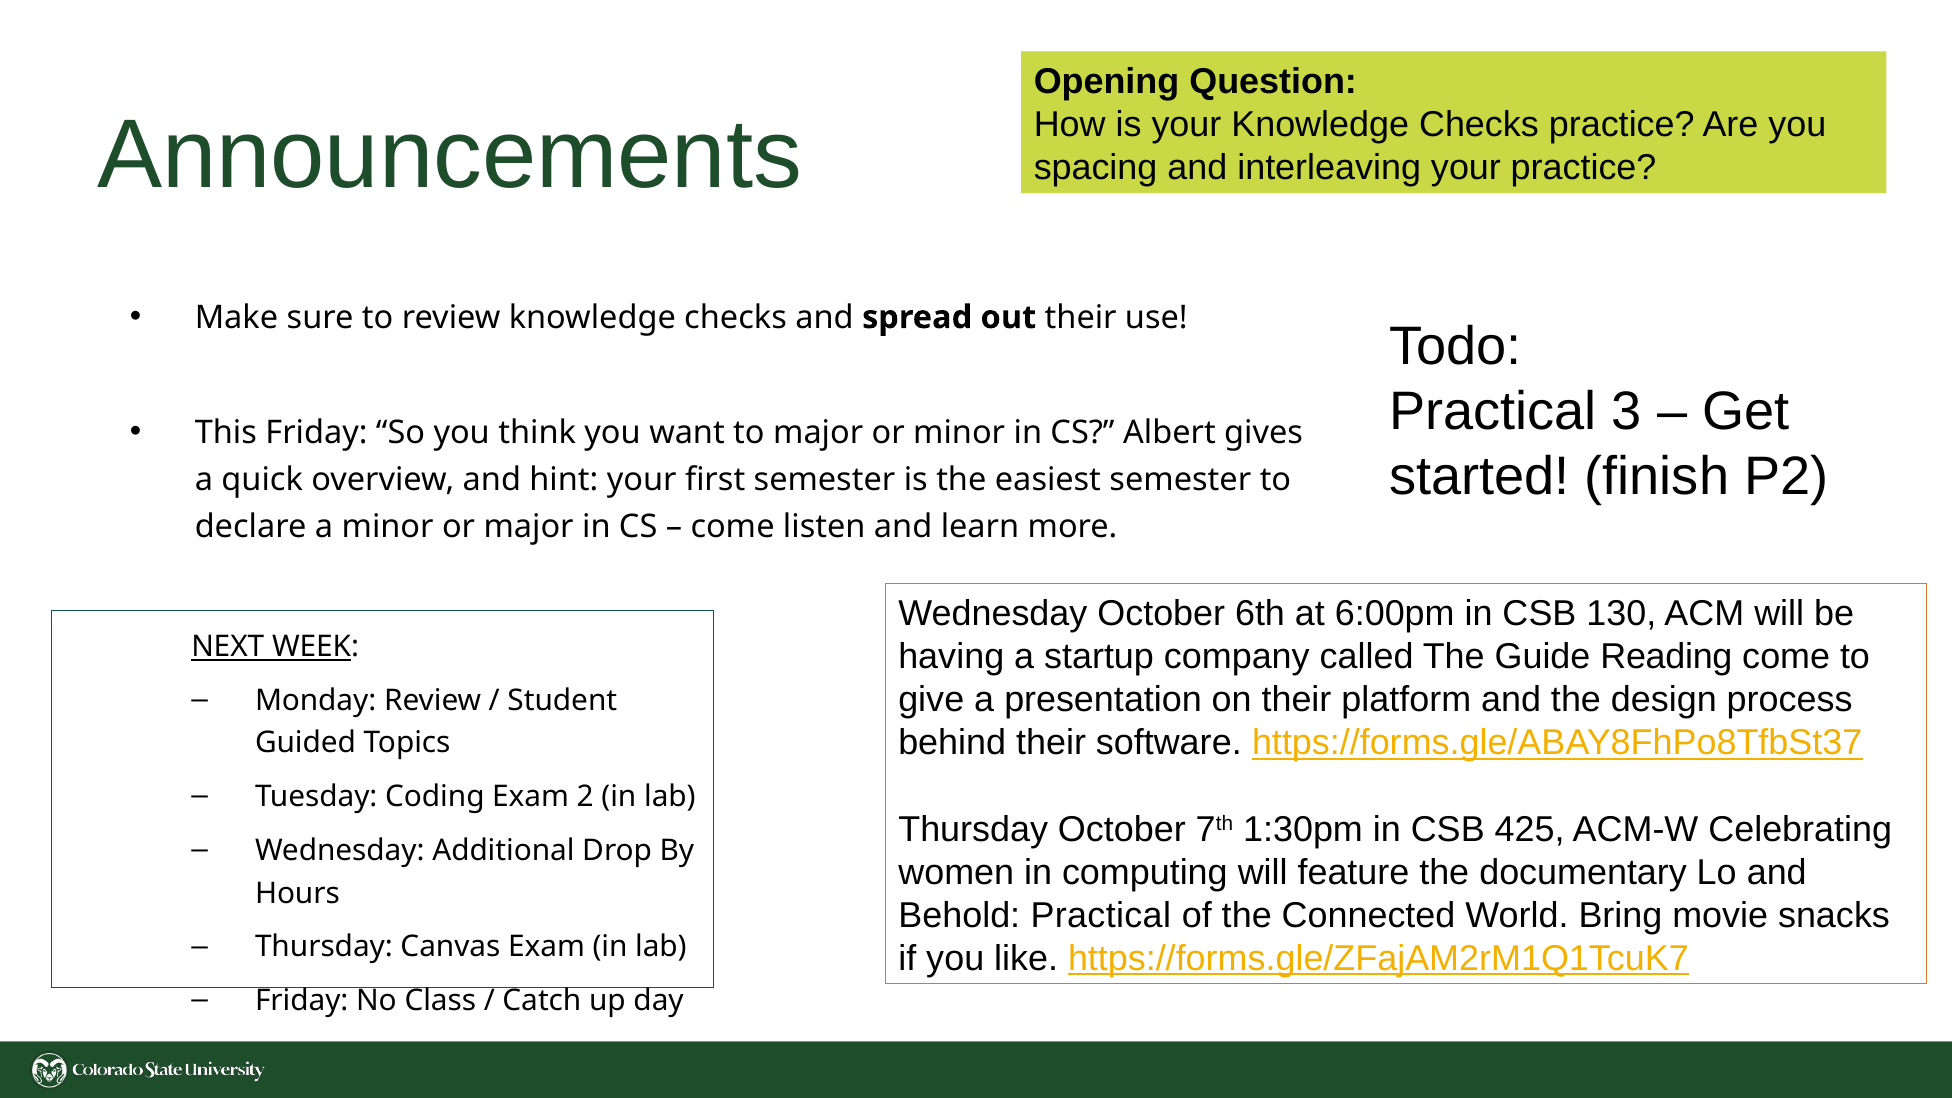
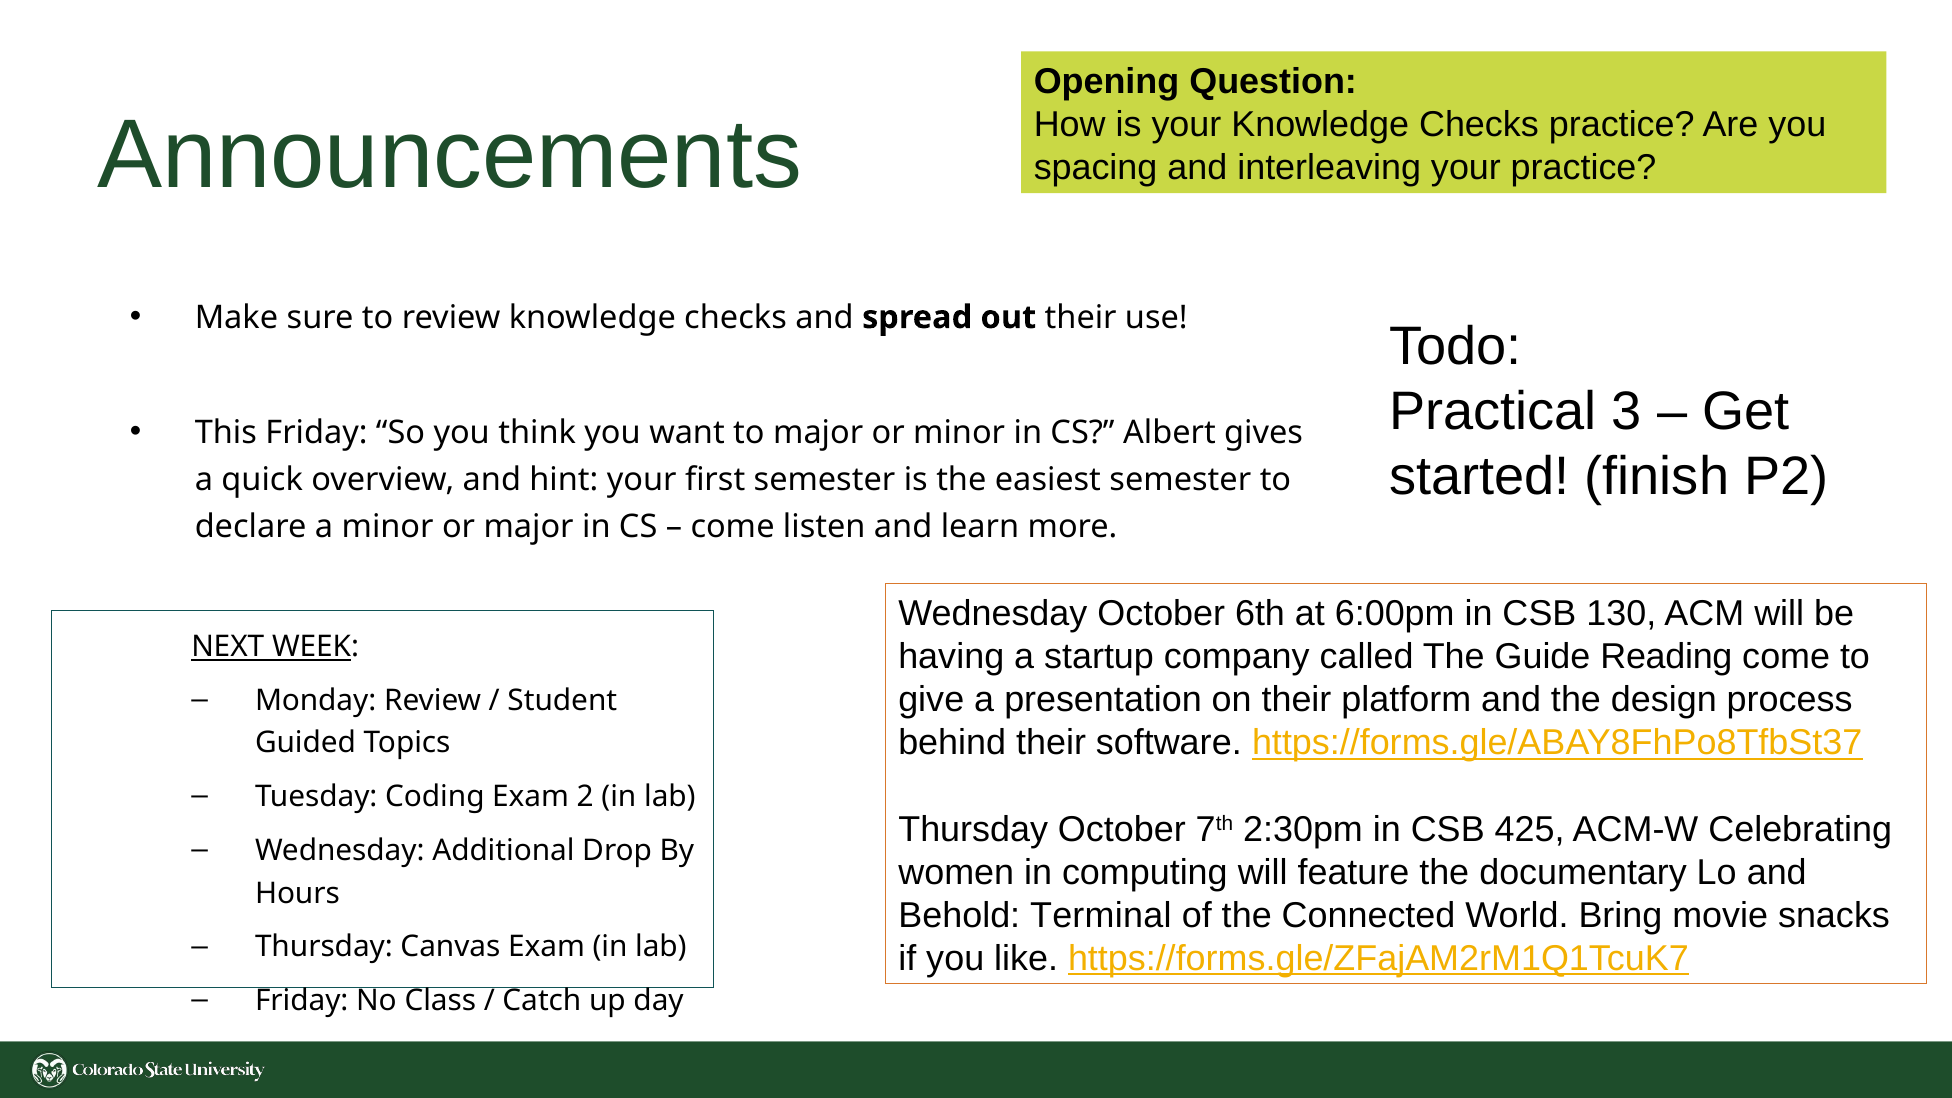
1:30pm: 1:30pm -> 2:30pm
Behold Practical: Practical -> Terminal
